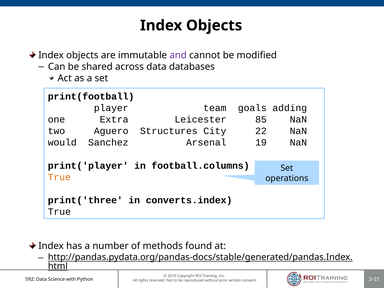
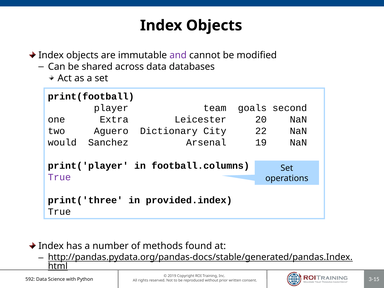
adding: adding -> second
85: 85 -> 20
Structures: Structures -> Dictionary
True at (59, 177) colour: orange -> purple
converts.index: converts.index -> provided.index
